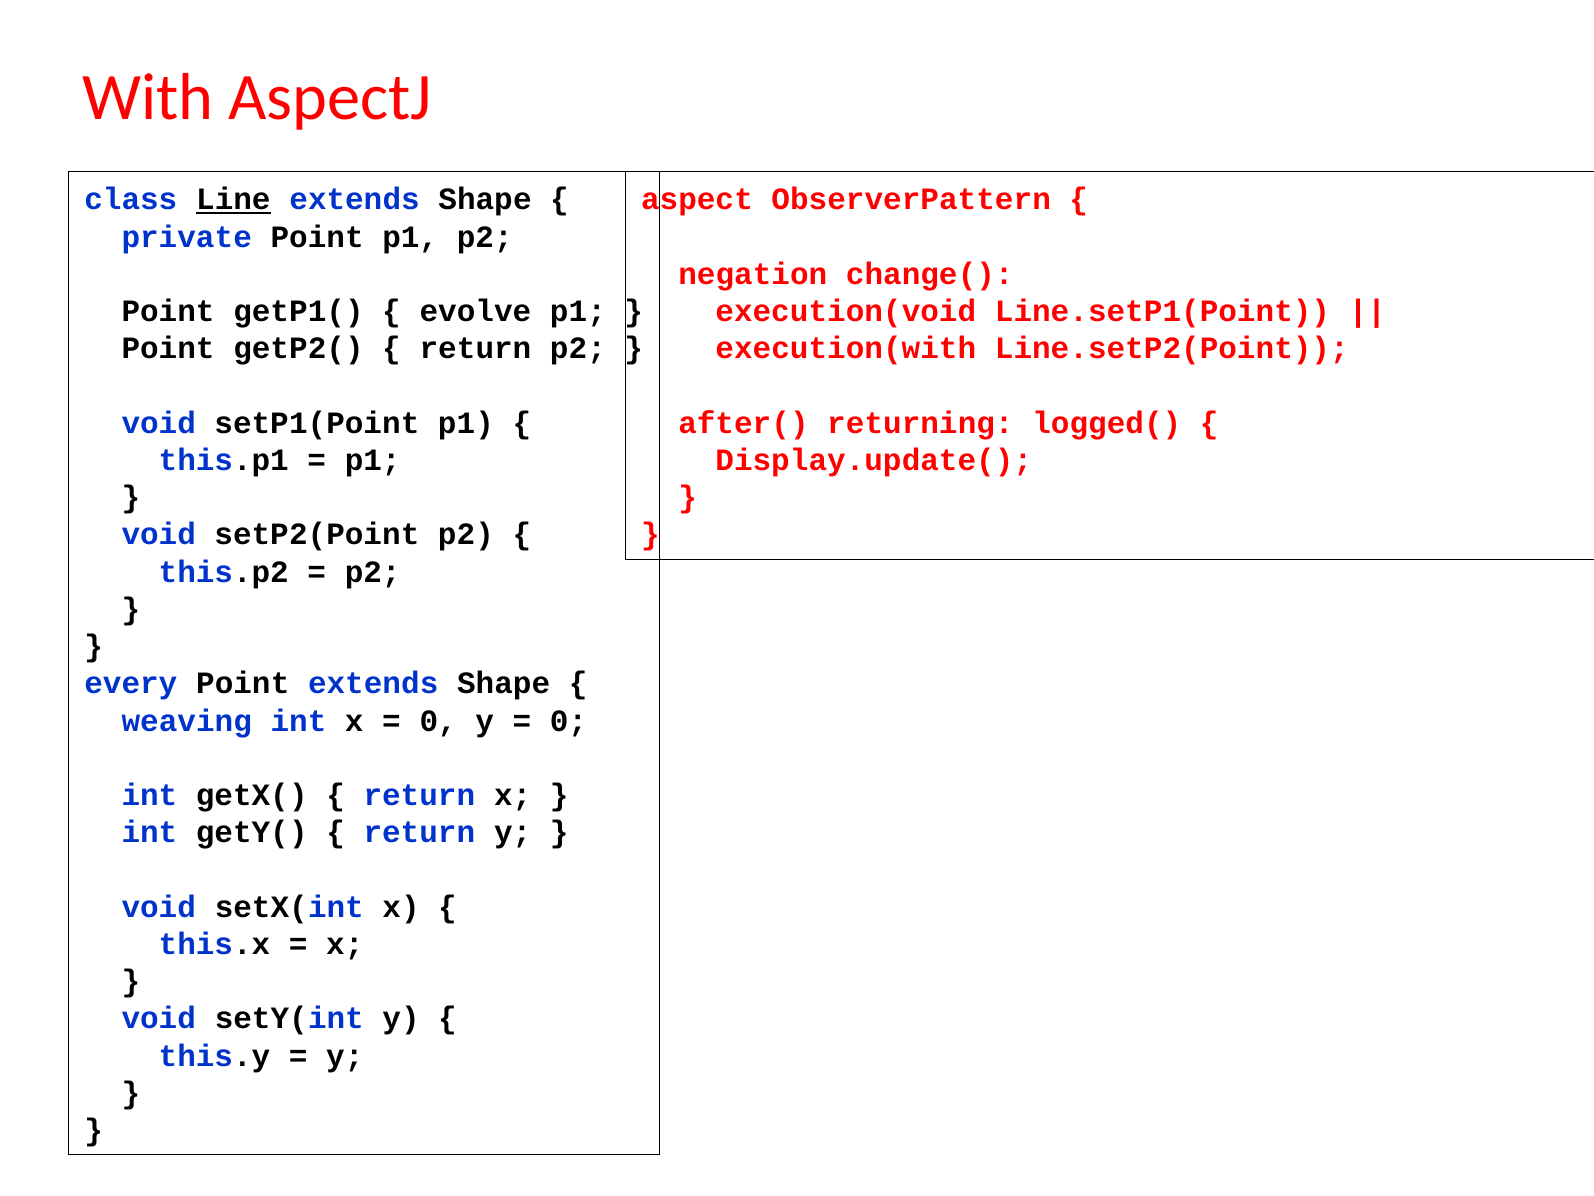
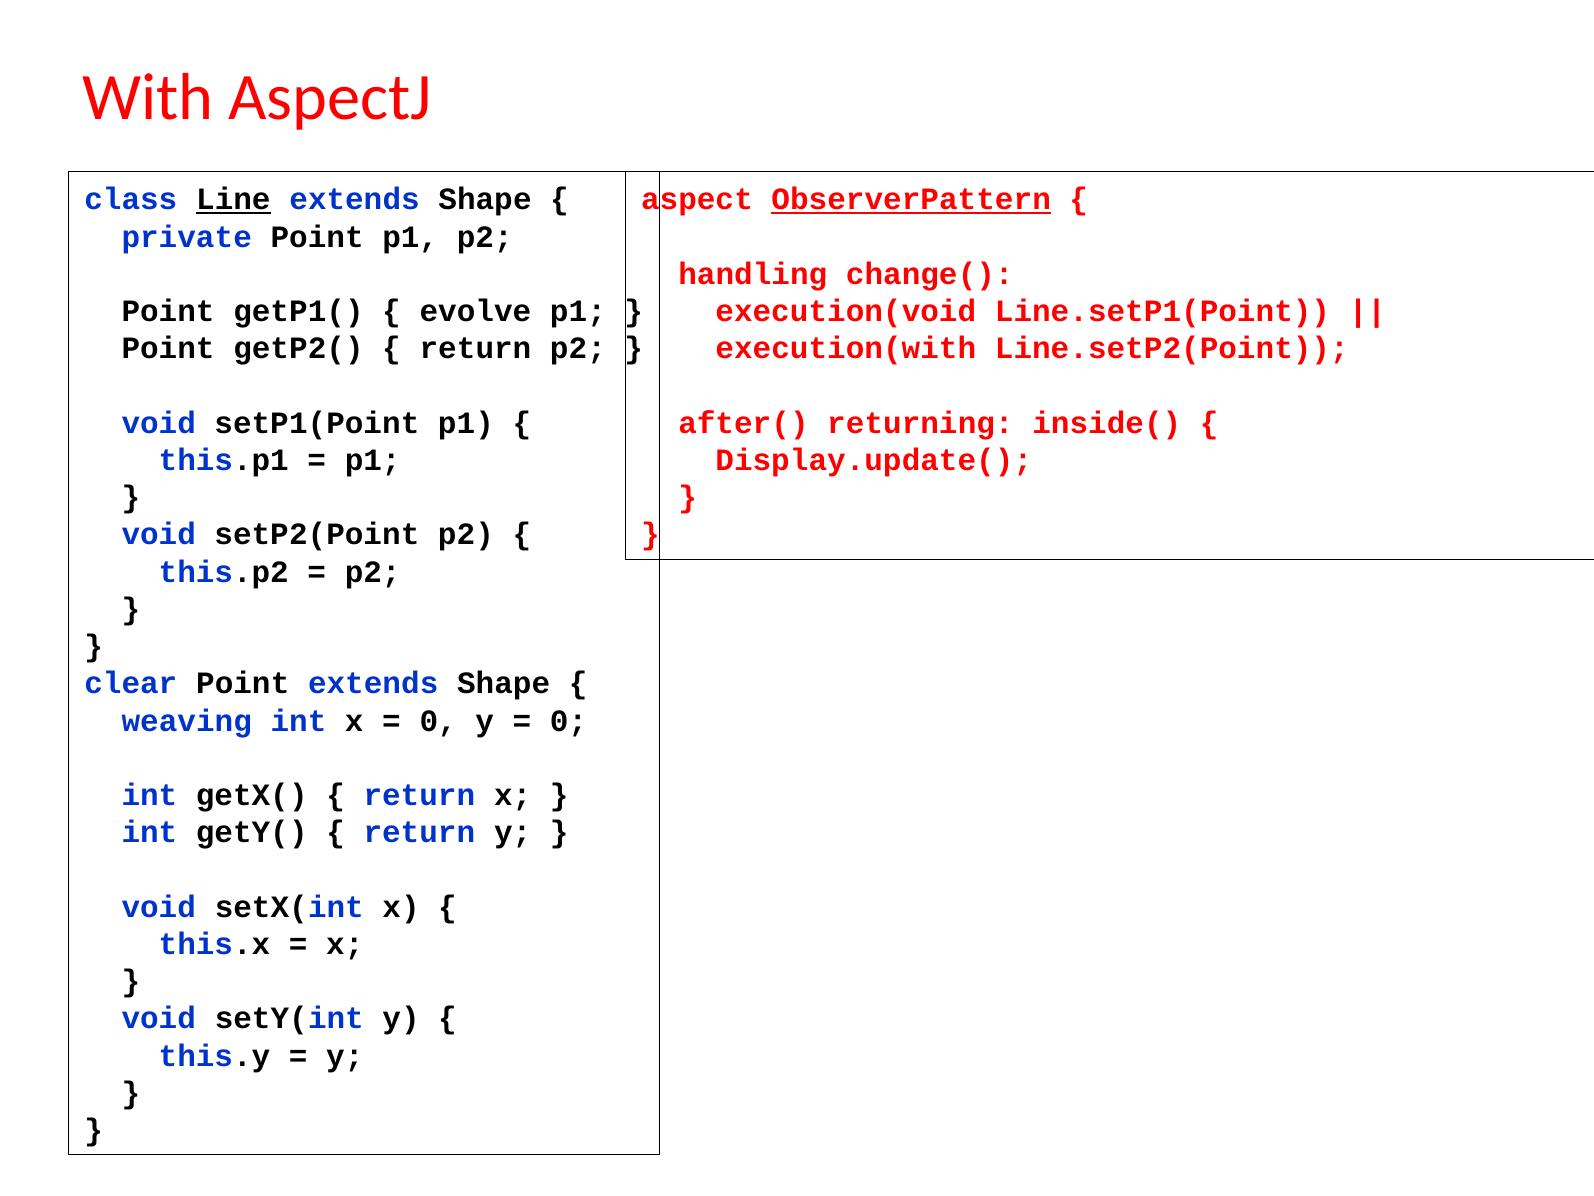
ObserverPattern underline: none -> present
negation: negation -> handling
logged(: logged( -> inside(
every: every -> clear
